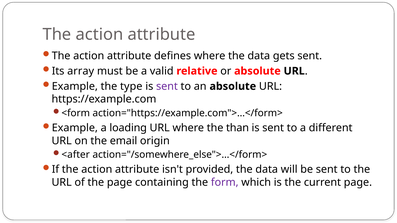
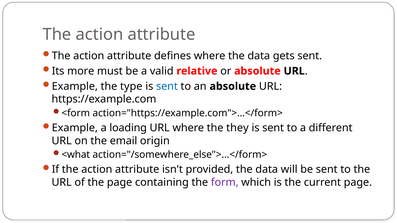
array: array -> more
sent at (167, 86) colour: purple -> blue
than: than -> they
<after: <after -> <what
